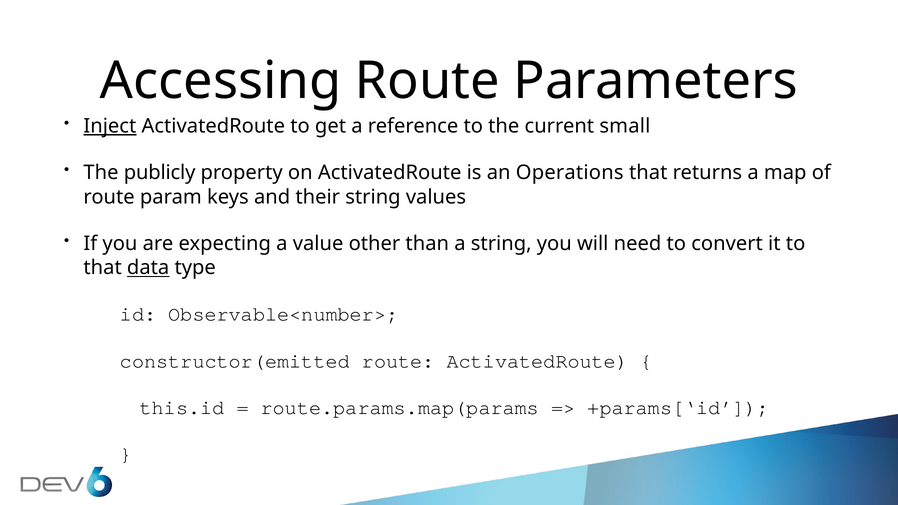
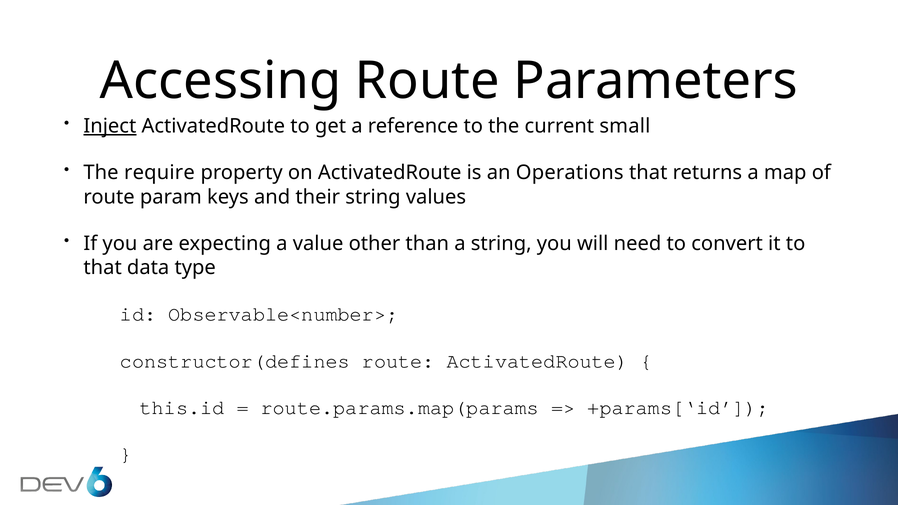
publicly: publicly -> require
data underline: present -> none
constructor(emitted: constructor(emitted -> constructor(defines
